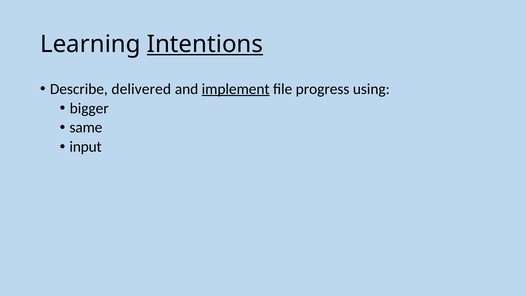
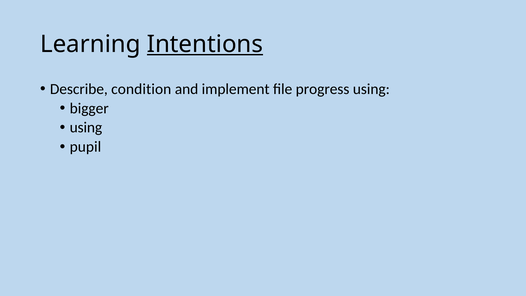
delivered: delivered -> condition
implement underline: present -> none
same at (86, 128): same -> using
input: input -> pupil
